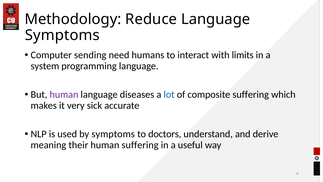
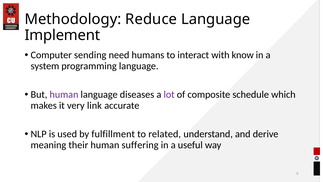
Symptoms at (62, 35): Symptoms -> Implement
limits: limits -> know
lot colour: blue -> purple
composite suffering: suffering -> schedule
sick: sick -> link
by symptoms: symptoms -> fulfillment
doctors: doctors -> related
